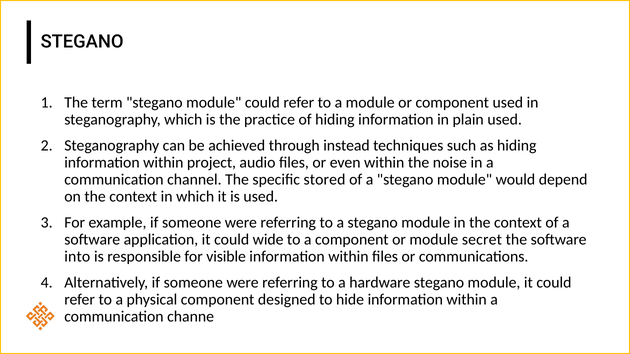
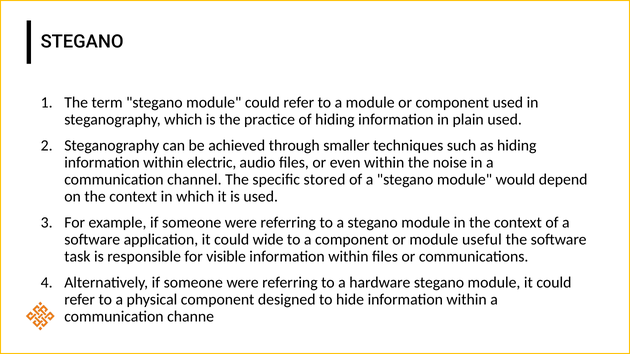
instead: instead -> smaller
project: project -> electric
secret: secret -> useful
into: into -> task
